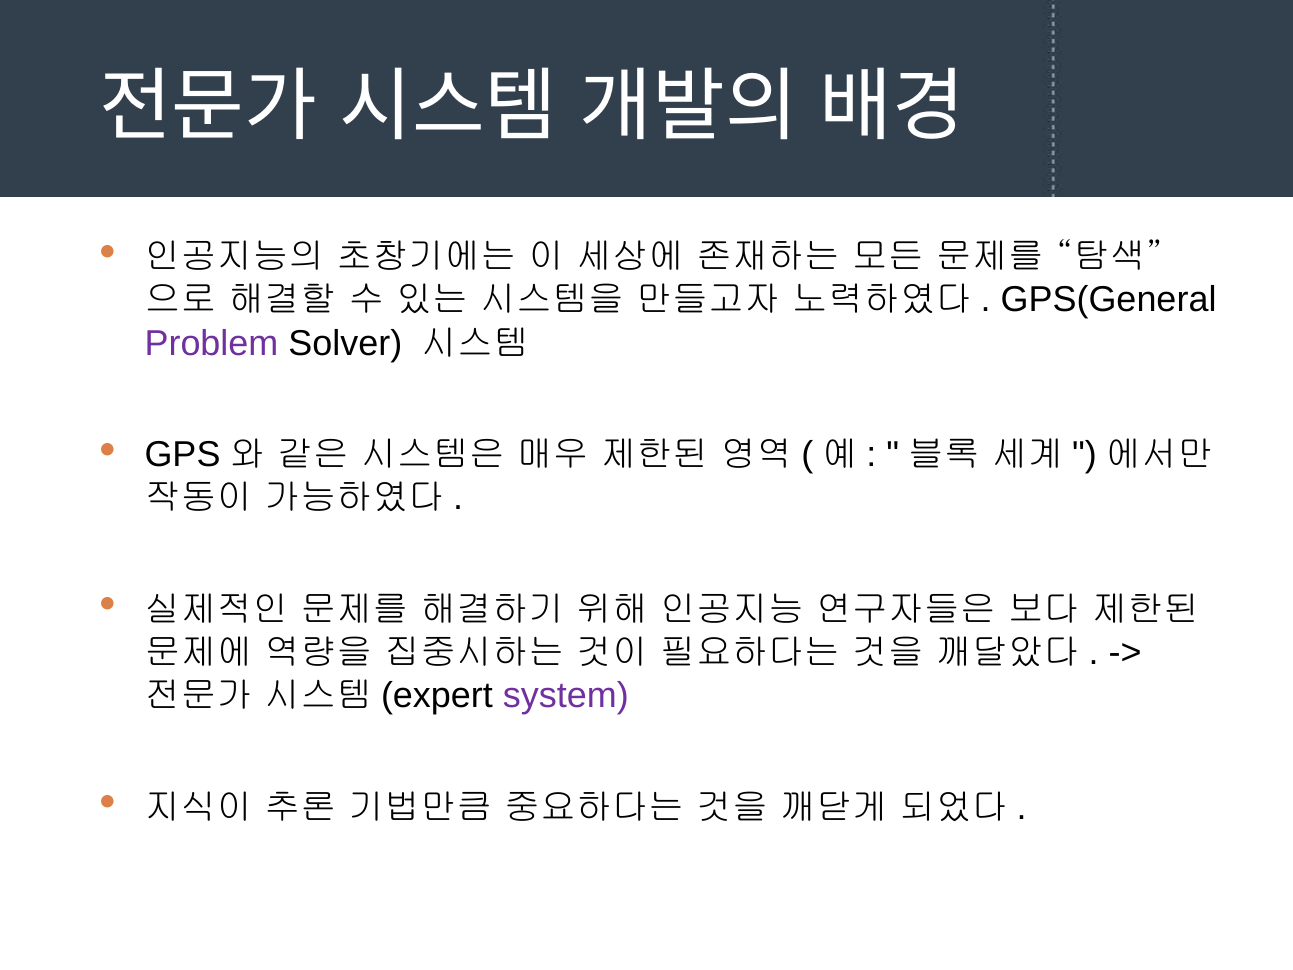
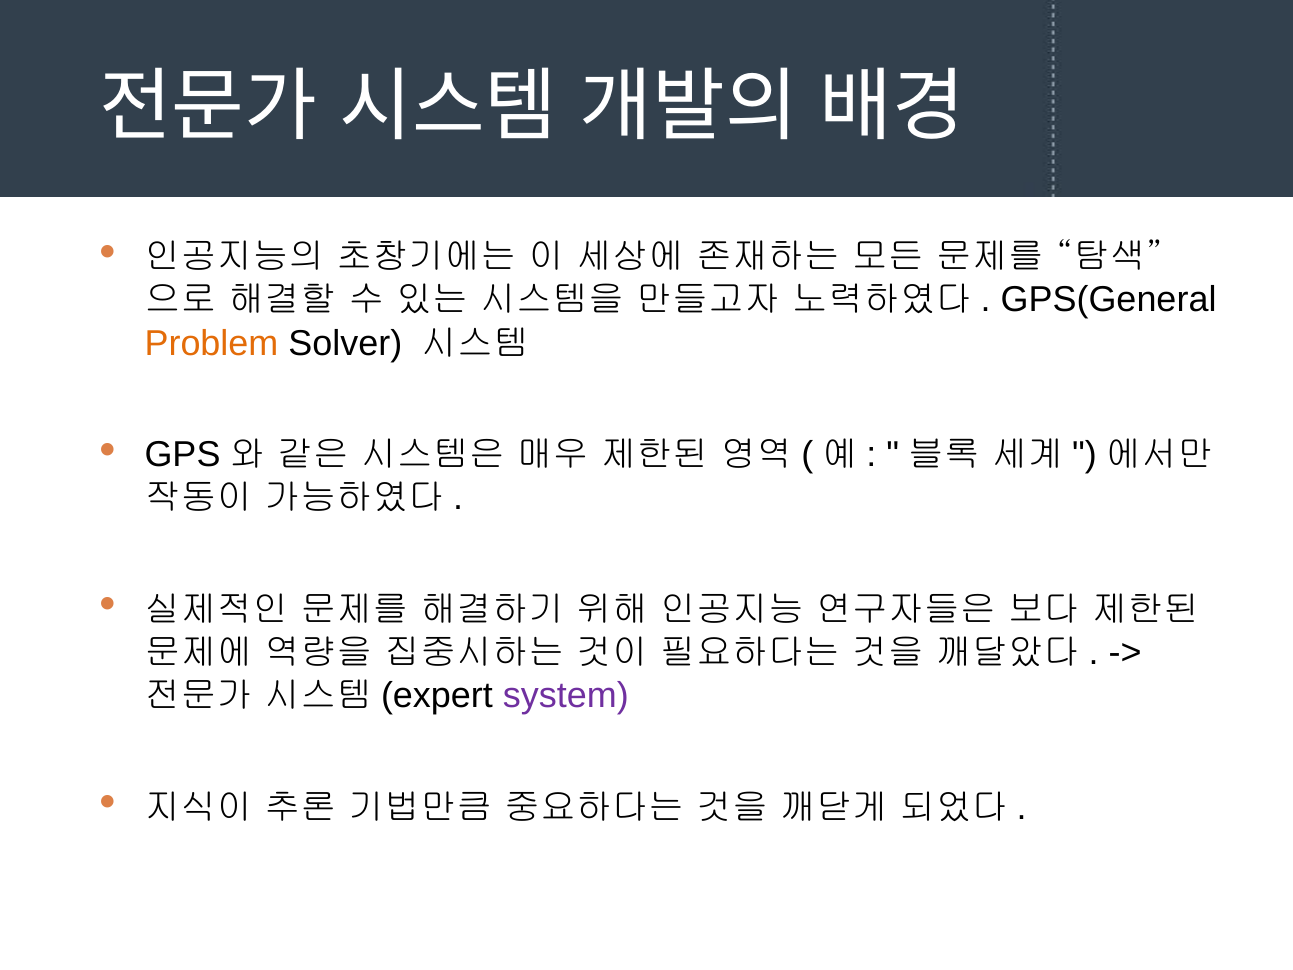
Problem colour: purple -> orange
